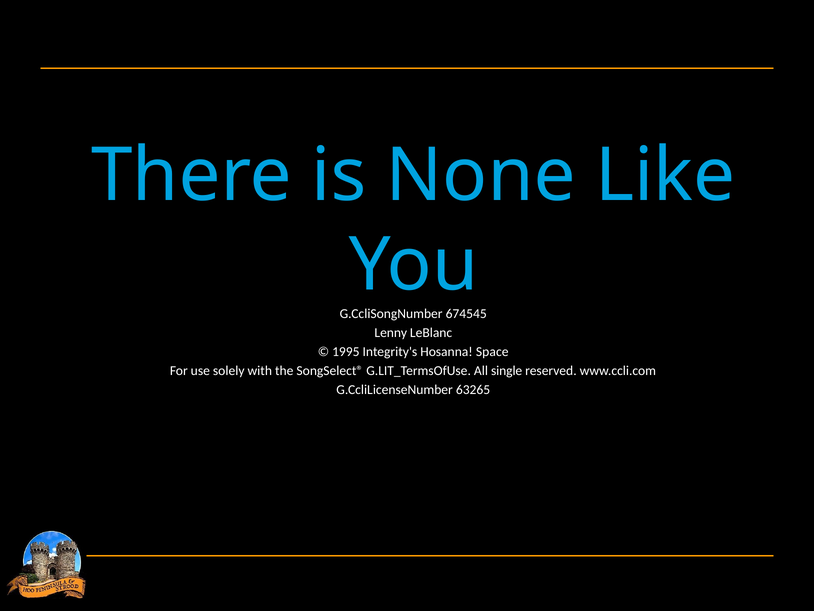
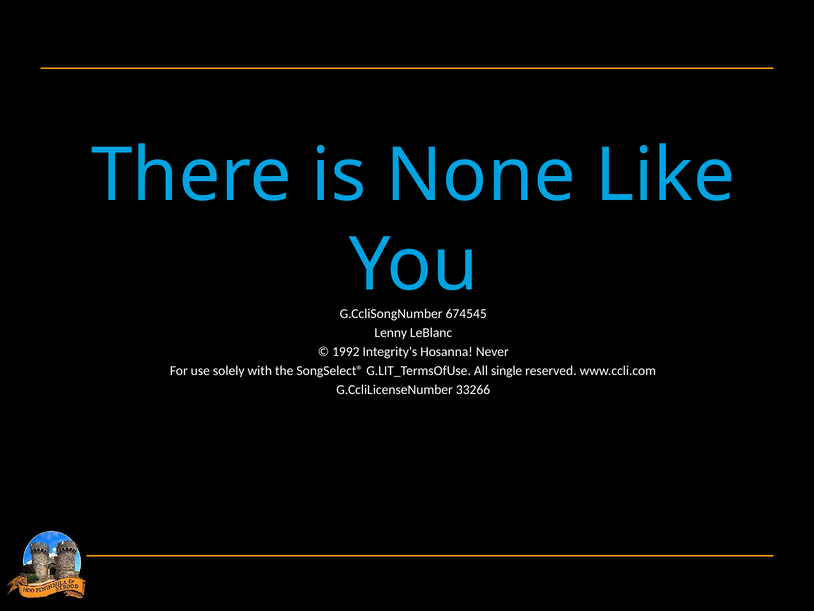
1995: 1995 -> 1992
Space: Space -> Never
63265: 63265 -> 33266
